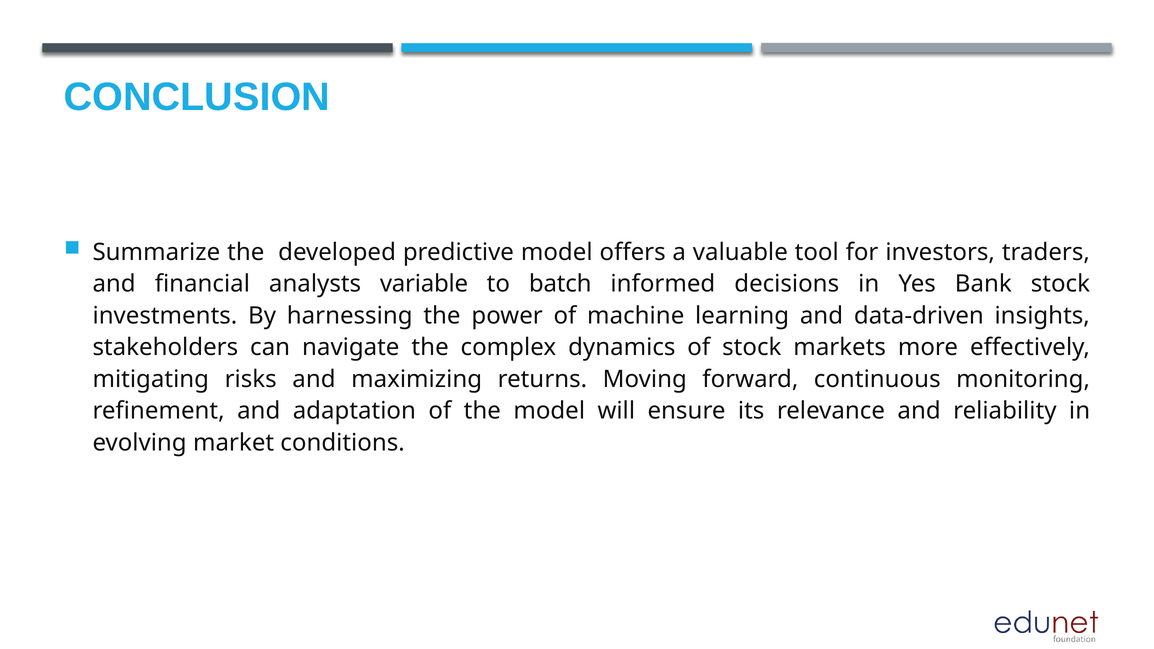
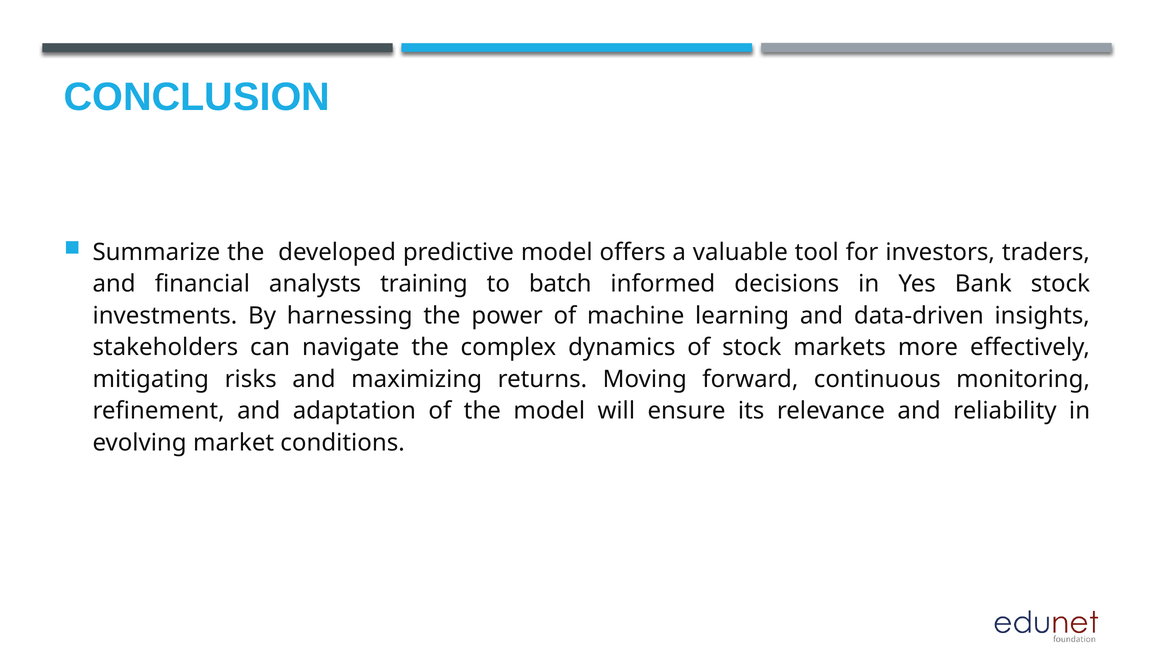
variable: variable -> training
